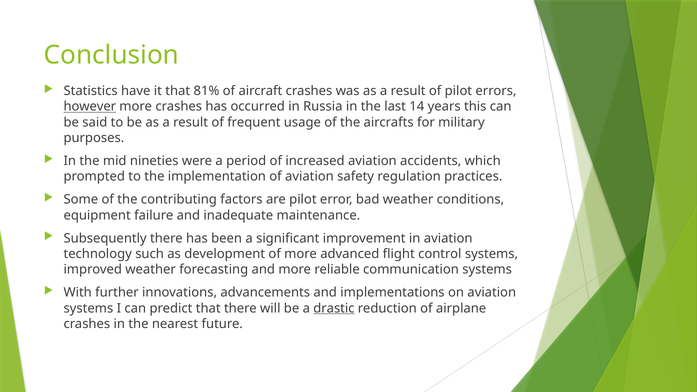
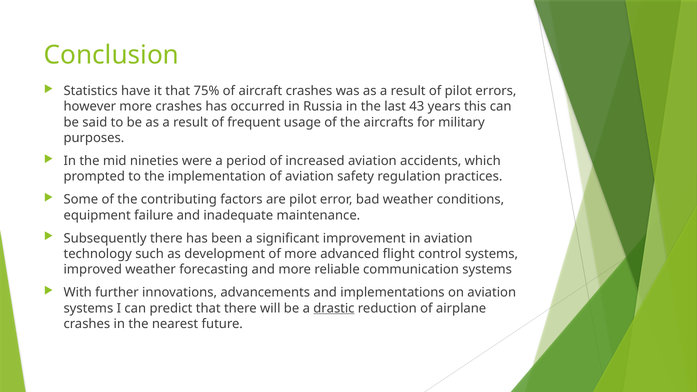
81%: 81% -> 75%
however underline: present -> none
14: 14 -> 43
